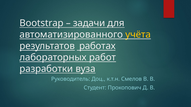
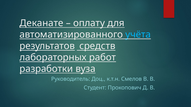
Bootstrap: Bootstrap -> Деканате
задачи: задачи -> оплату
учёта colour: yellow -> light blue
работах: работах -> средств
